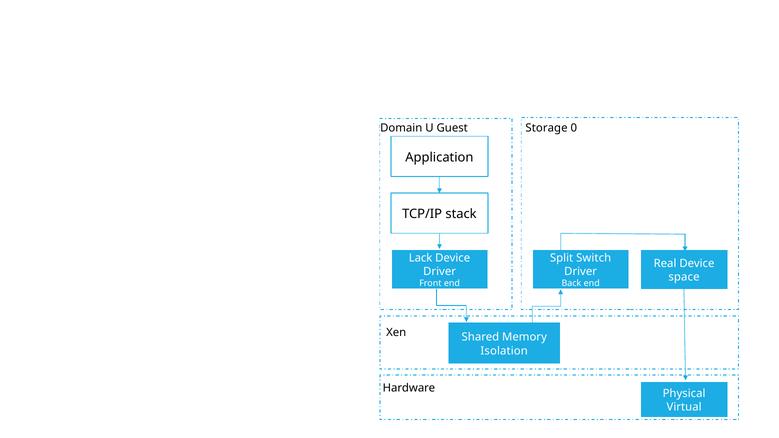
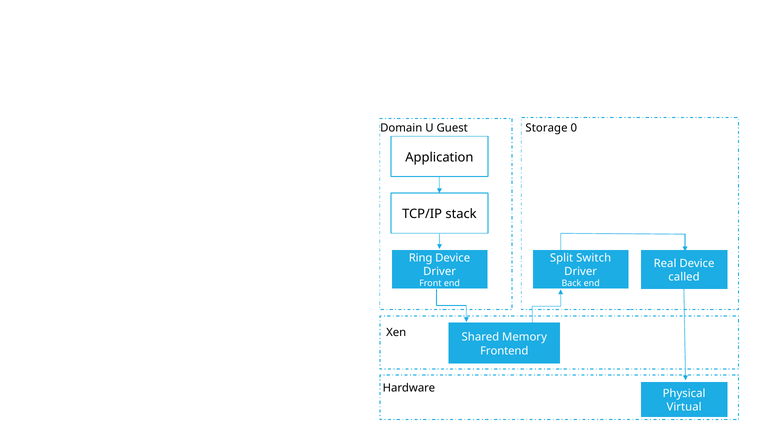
Lack: Lack -> Ring
space: space -> called
Isolation: Isolation -> Frontend
